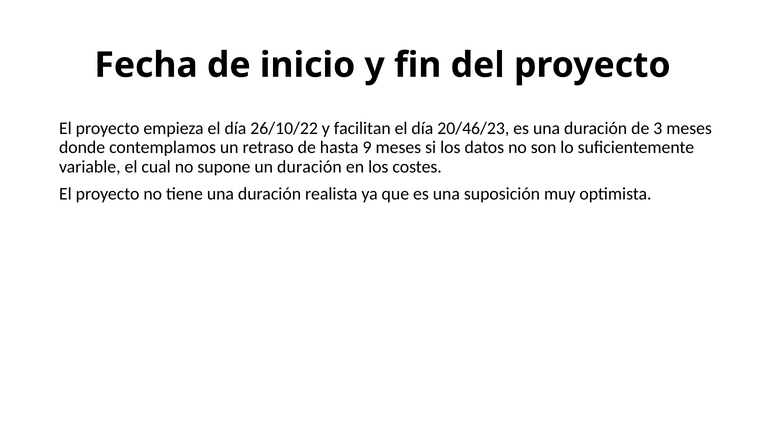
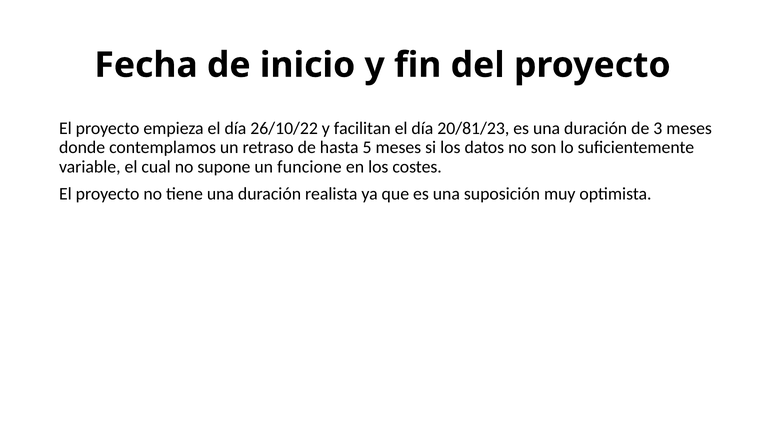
20/46/23: 20/46/23 -> 20/81/23
9: 9 -> 5
un duración: duración -> funcione
